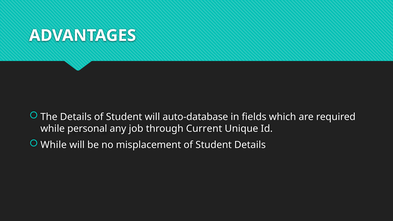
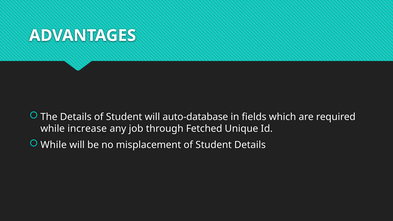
personal: personal -> increase
Current: Current -> Fetched
